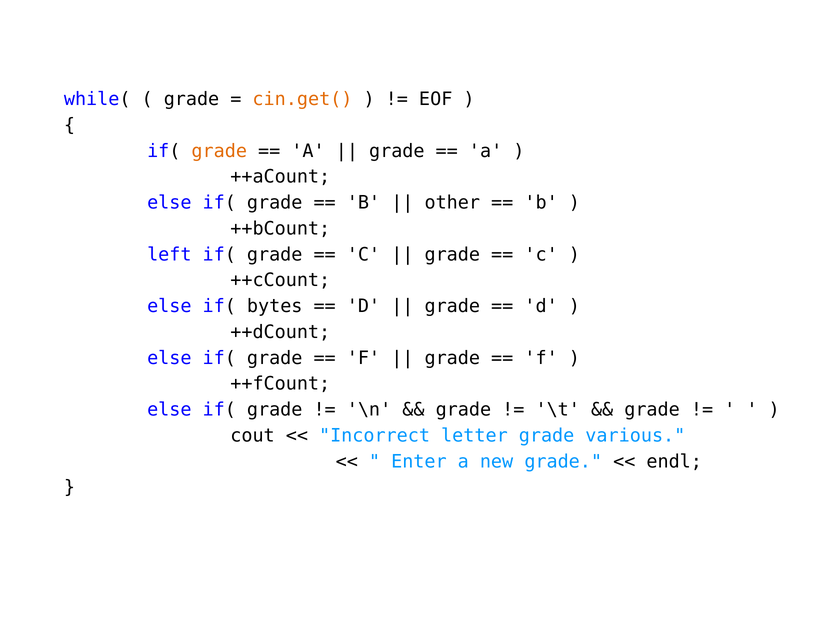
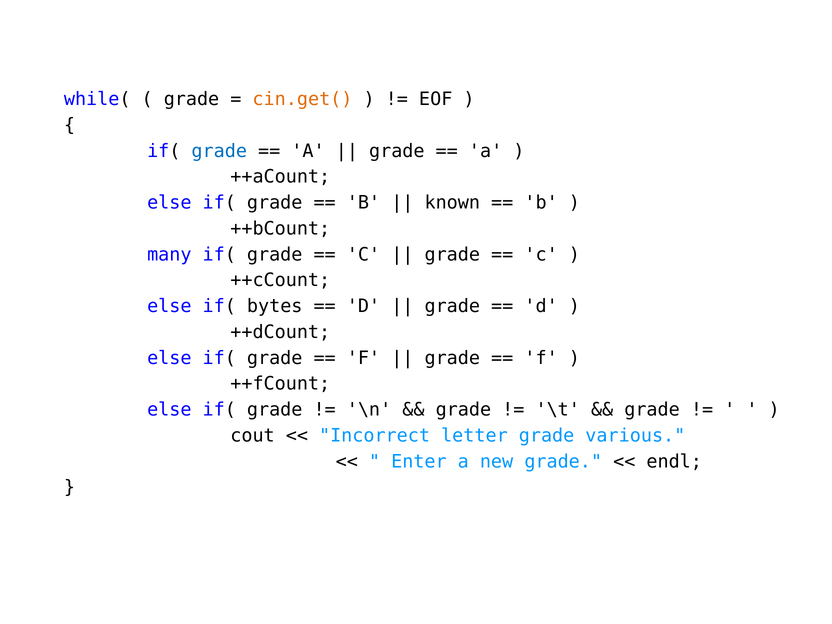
grade at (219, 151) colour: orange -> blue
other: other -> known
left: left -> many
